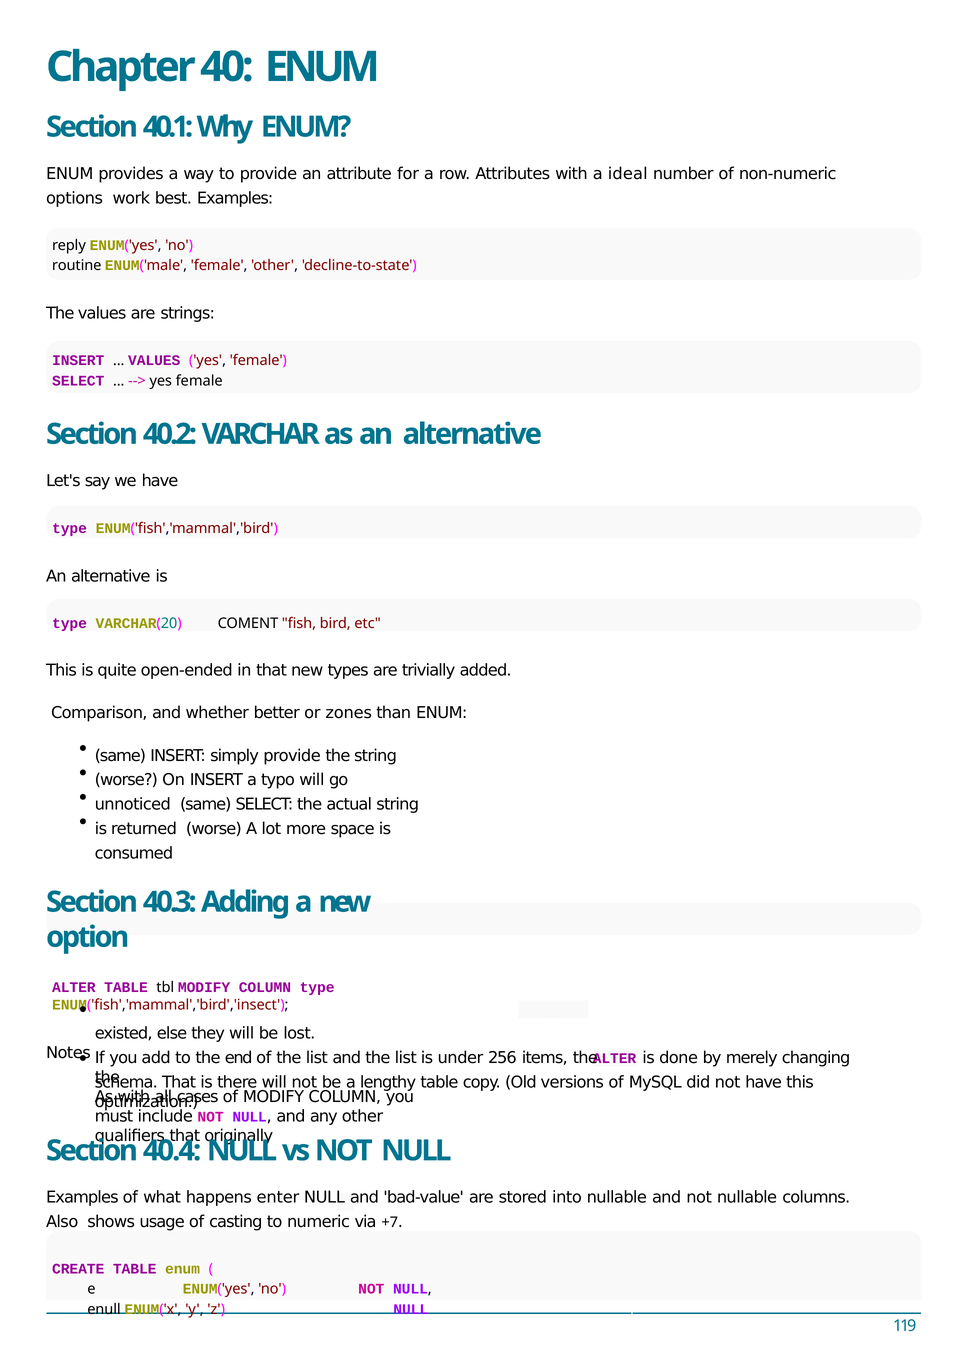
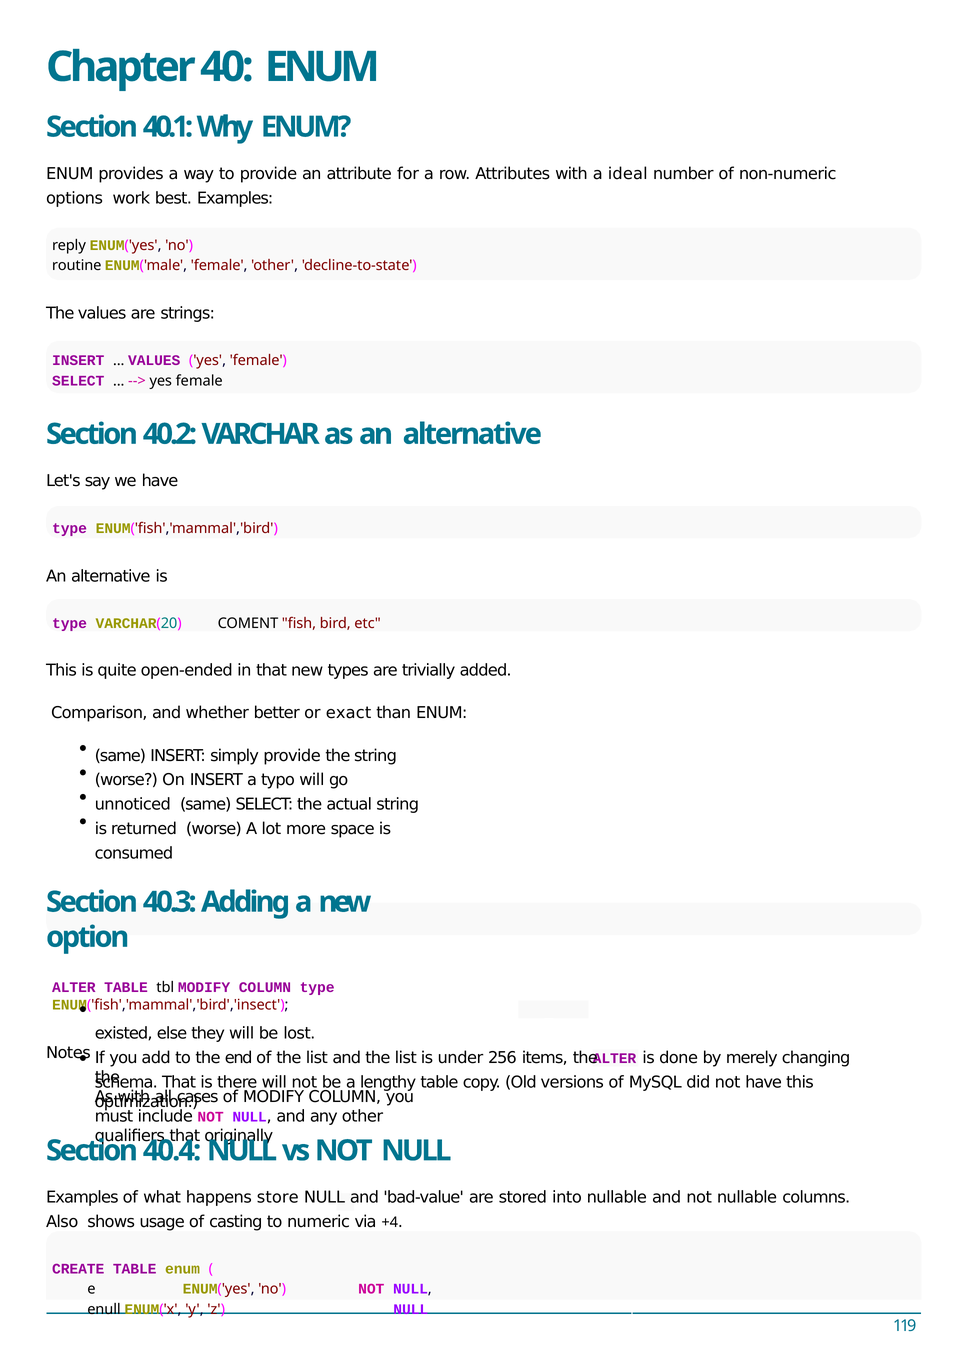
zones: zones -> exact
enter: enter -> store
+7: +7 -> +4
